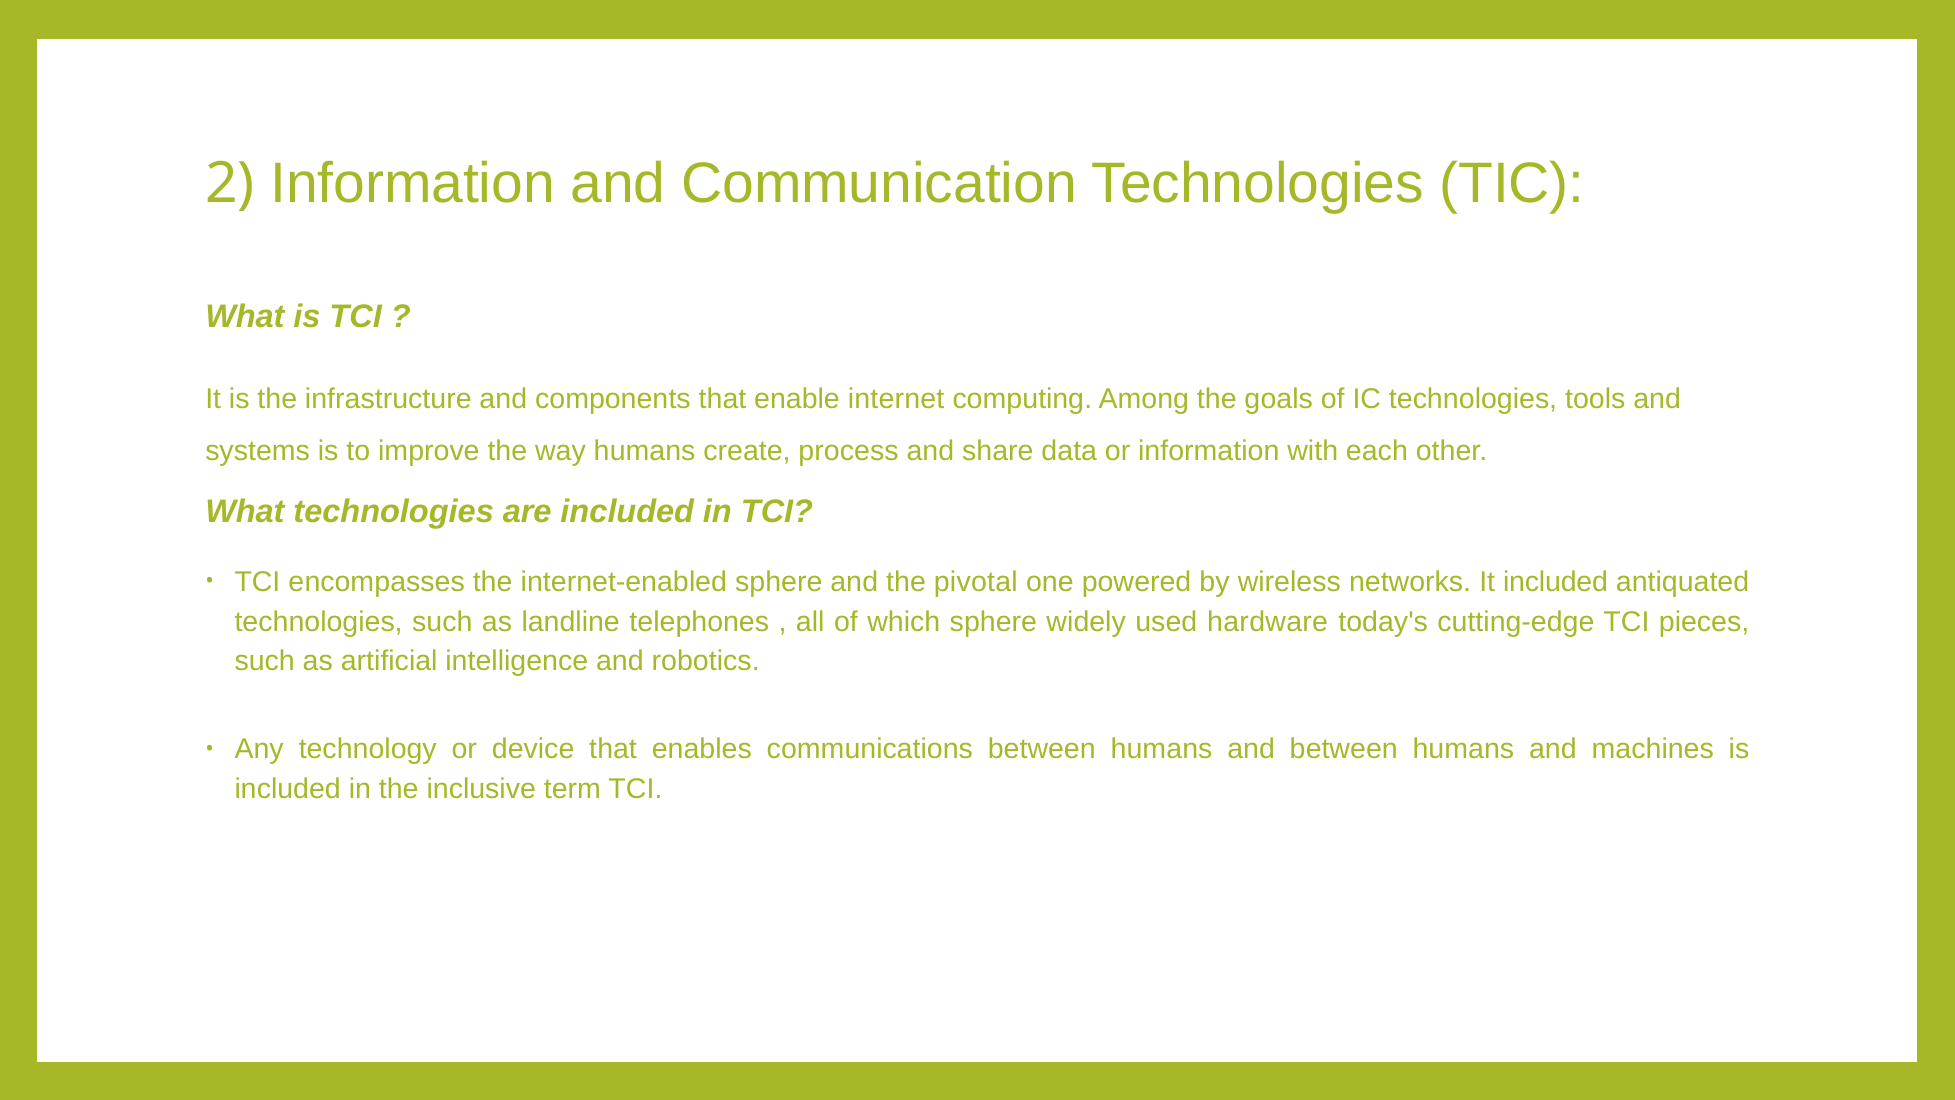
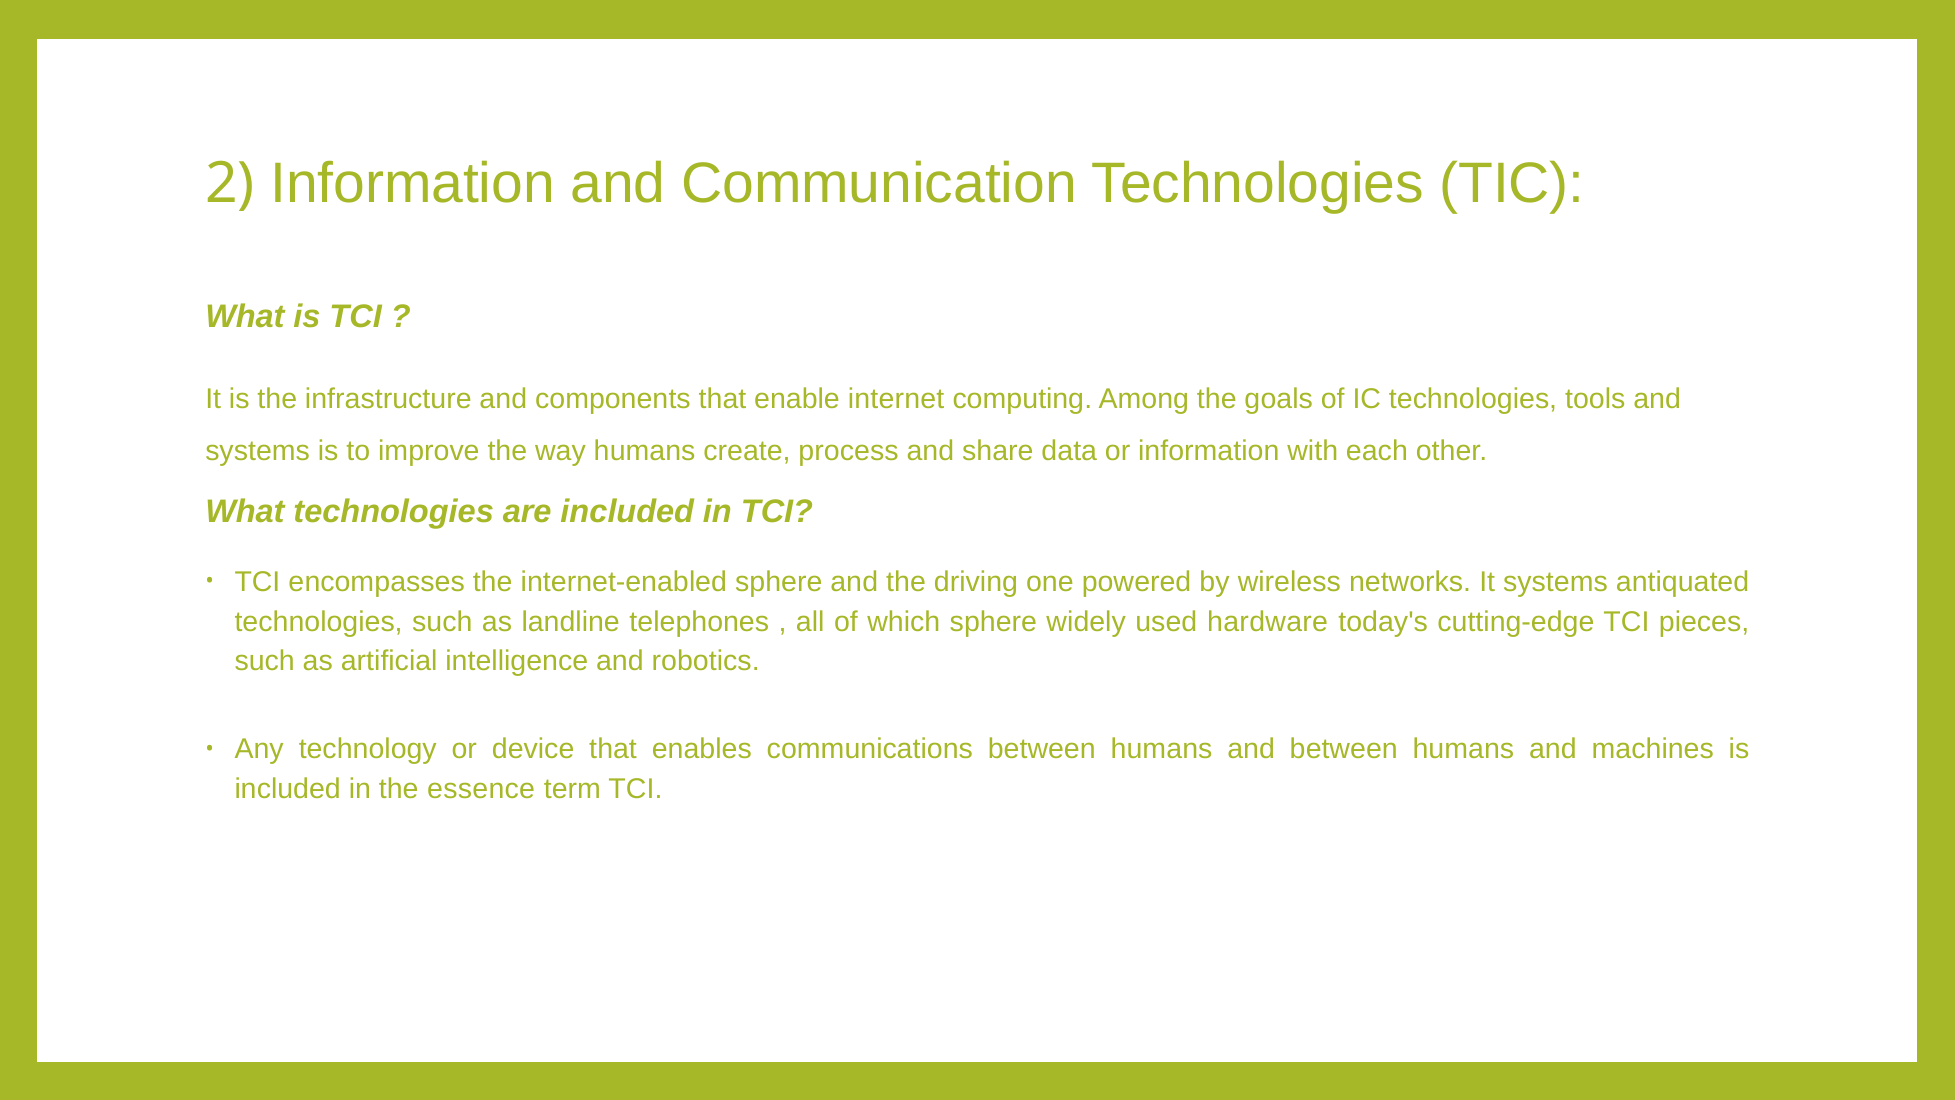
pivotal: pivotal -> driving
It included: included -> systems
inclusive: inclusive -> essence
